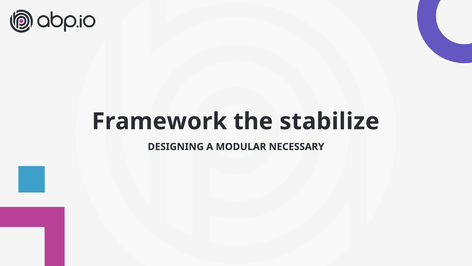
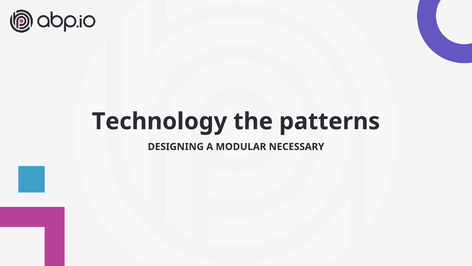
Framework: Framework -> Technology
stabilize: stabilize -> patterns
